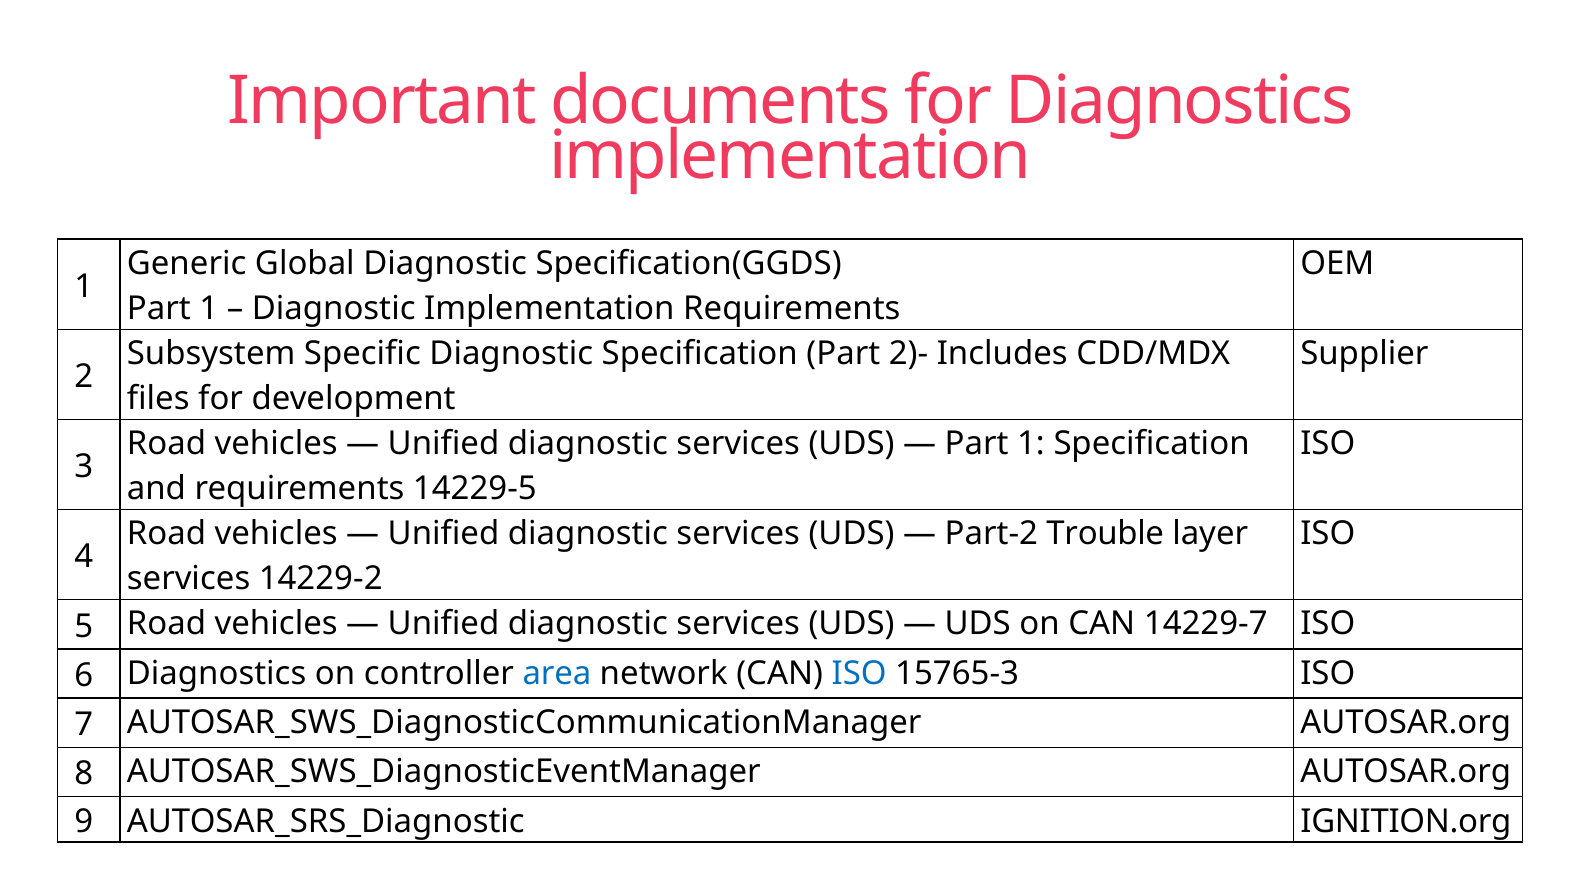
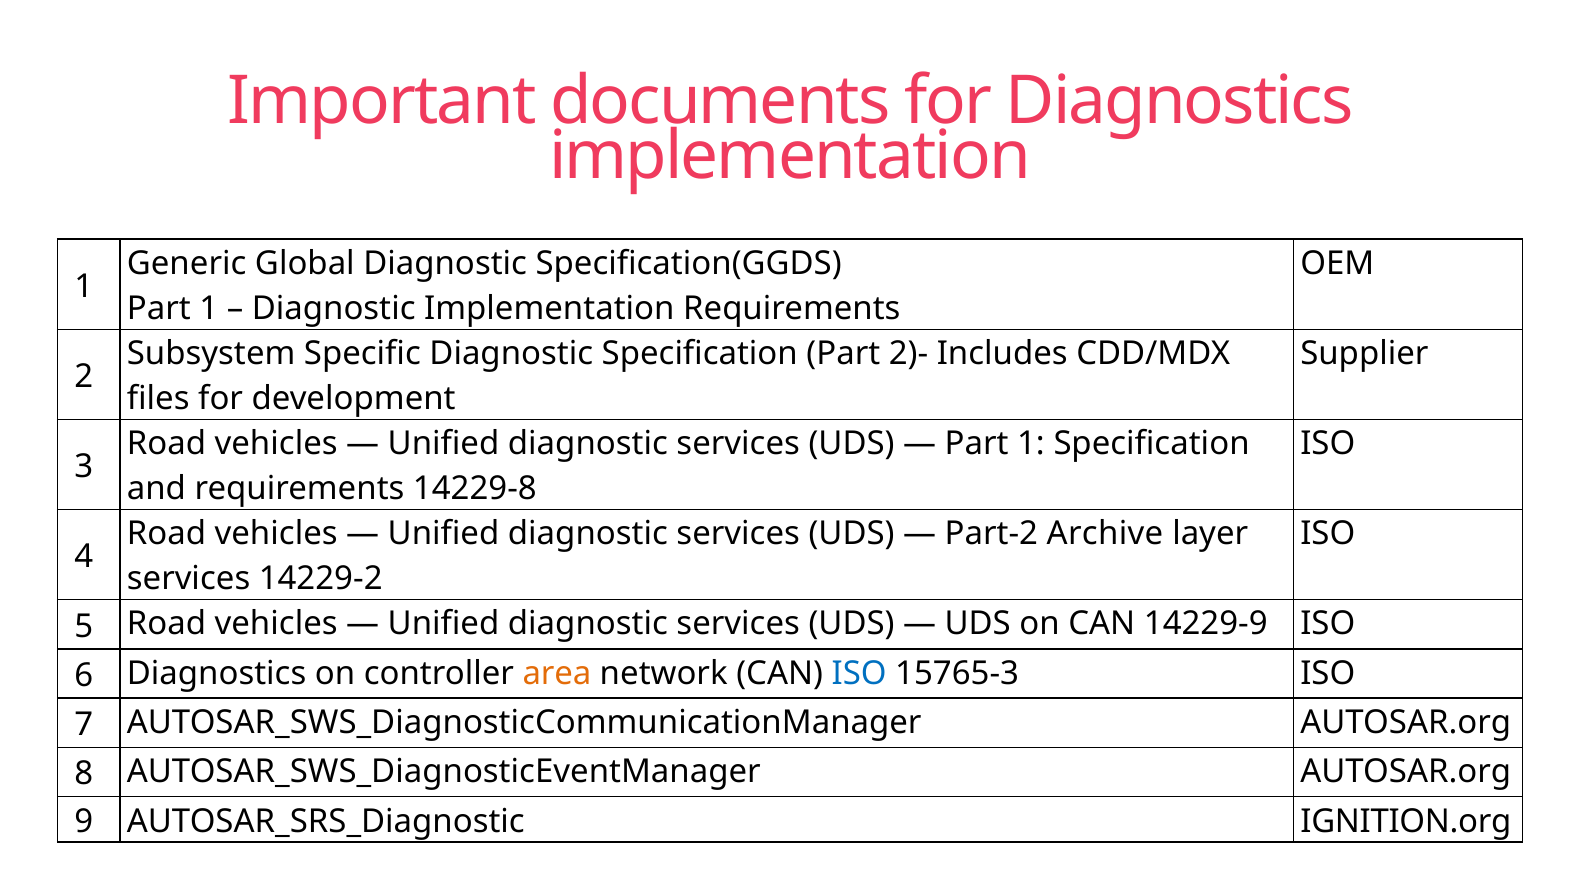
14229-5: 14229-5 -> 14229-8
Trouble: Trouble -> Archive
14229-7: 14229-7 -> 14229-9
area colour: blue -> orange
